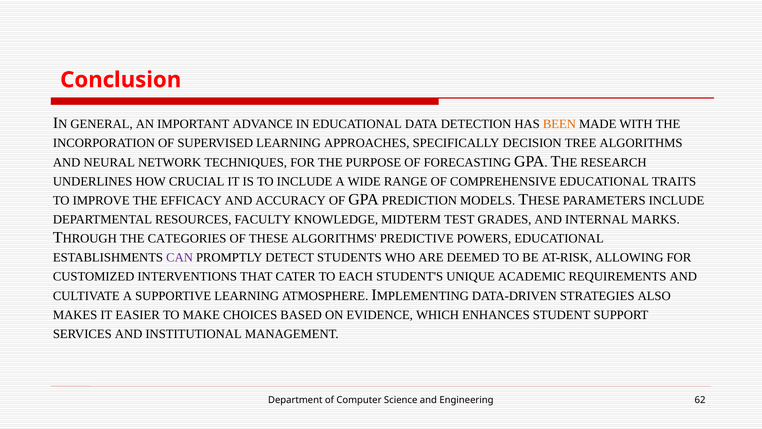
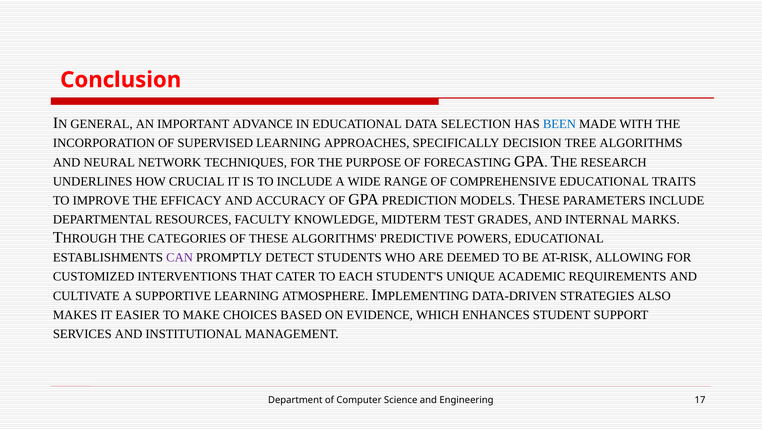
DETECTION: DETECTION -> SELECTION
BEEN colour: orange -> blue
62: 62 -> 17
